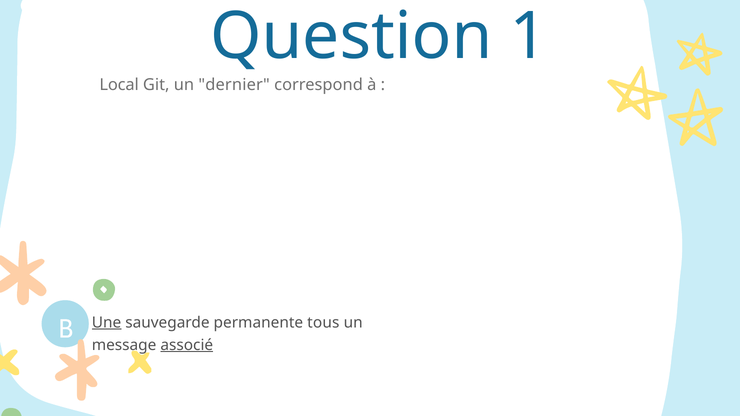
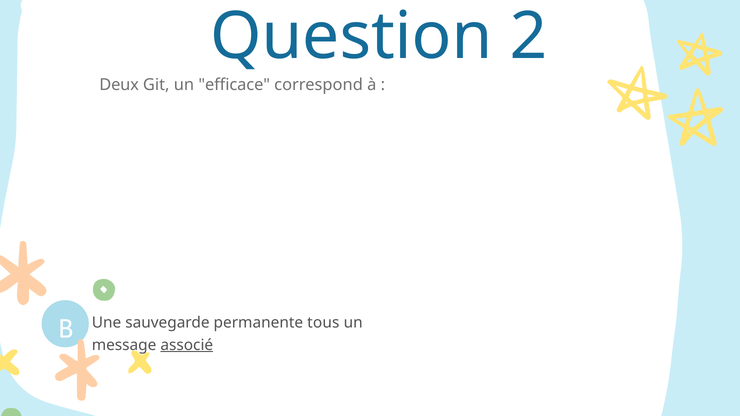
1: 1 -> 2
Local: Local -> Deux
dernier: dernier -> efficace
Une underline: present -> none
